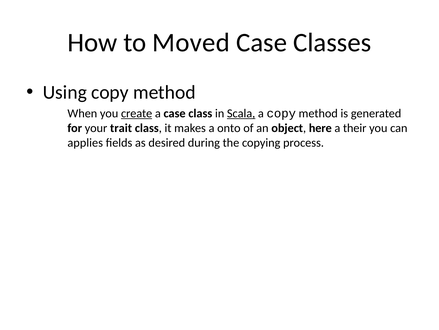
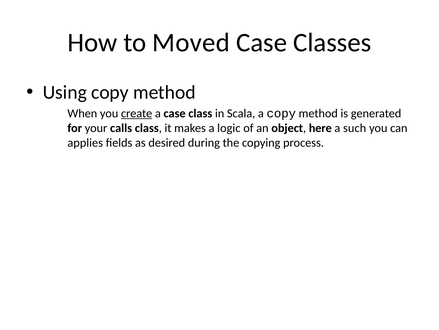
Scala underline: present -> none
trait: trait -> calls
onto: onto -> logic
their: their -> such
